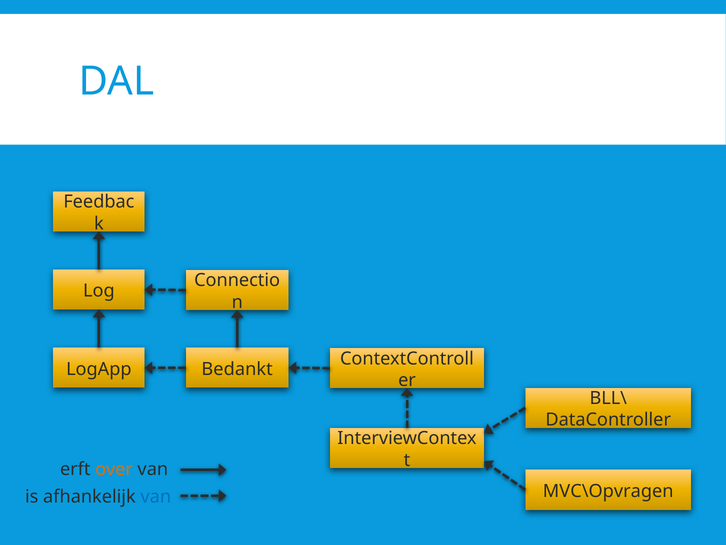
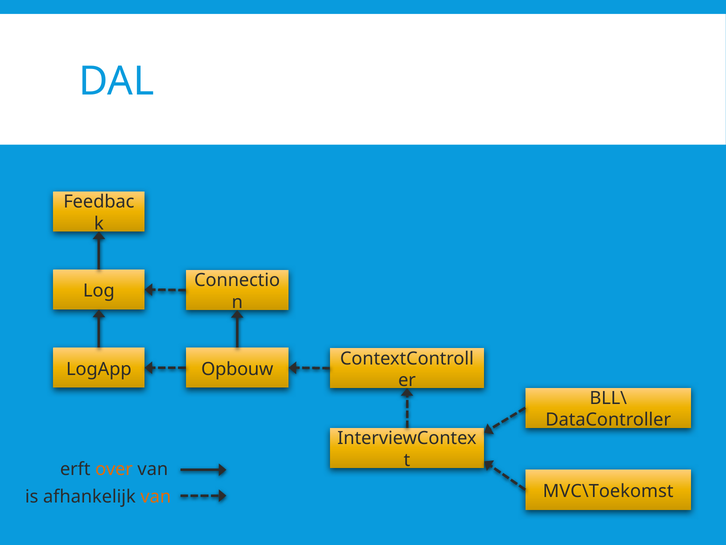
Bedankt: Bedankt -> Opbouw
MVC\Opvragen: MVC\Opvragen -> MVC\Toekomst
van at (156, 496) colour: blue -> orange
